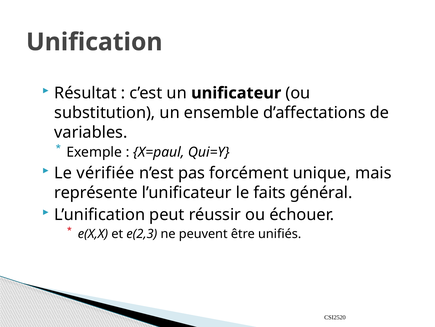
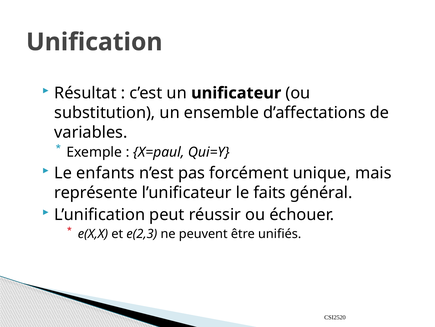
vérifiée: vérifiée -> enfants
